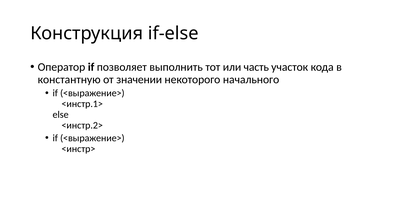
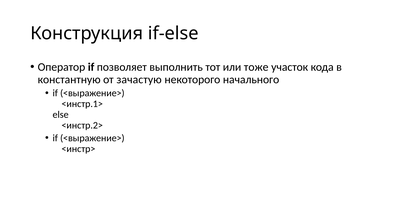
часть: часть -> тоже
значении: значении -> зачастую
